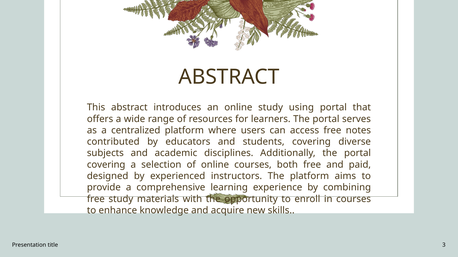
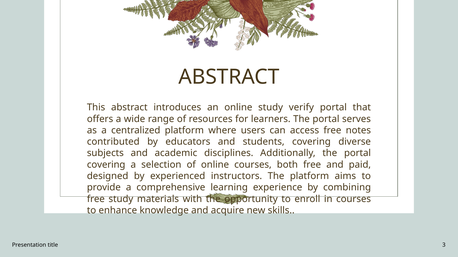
using: using -> verify
